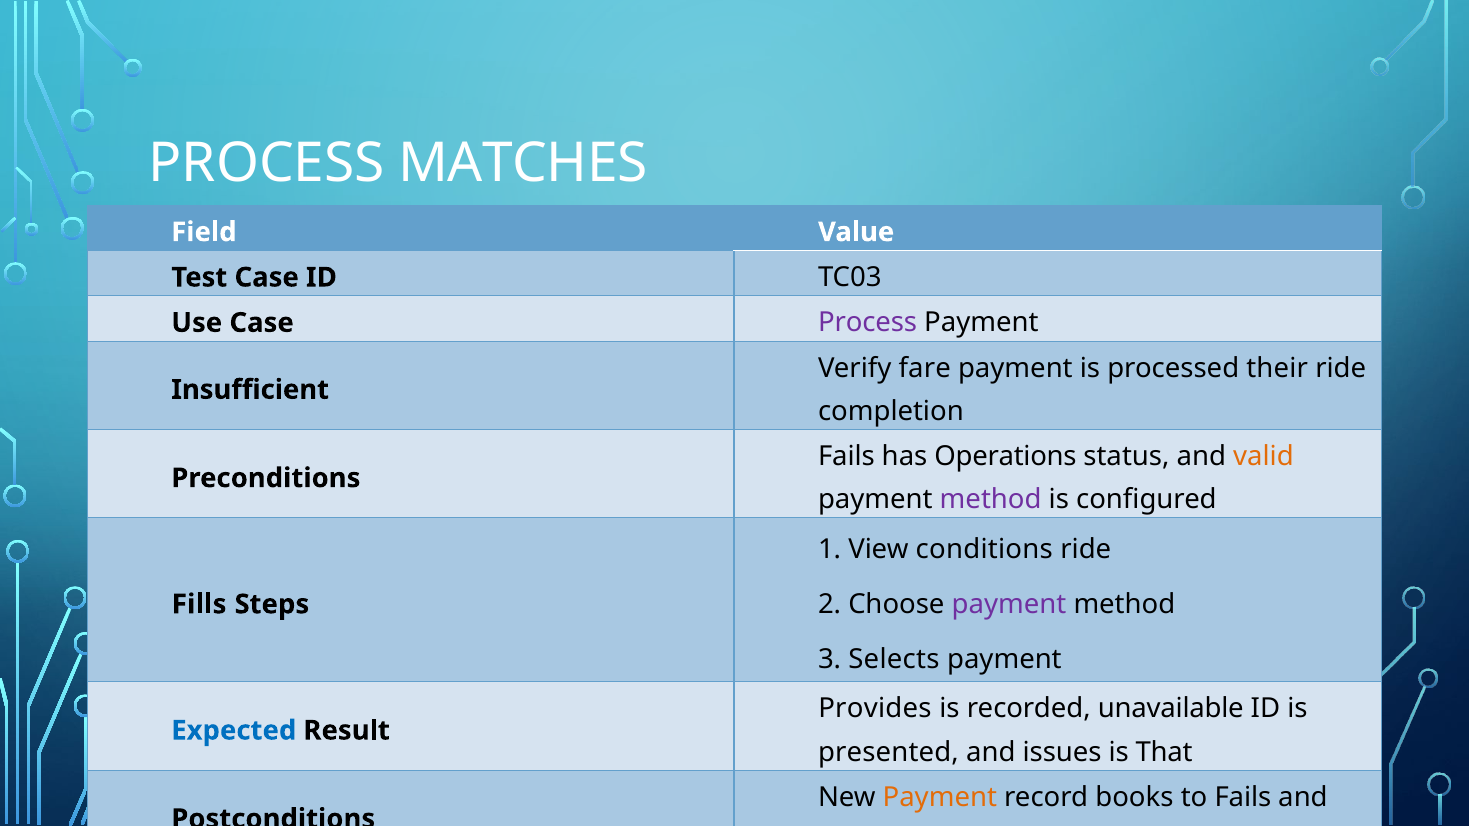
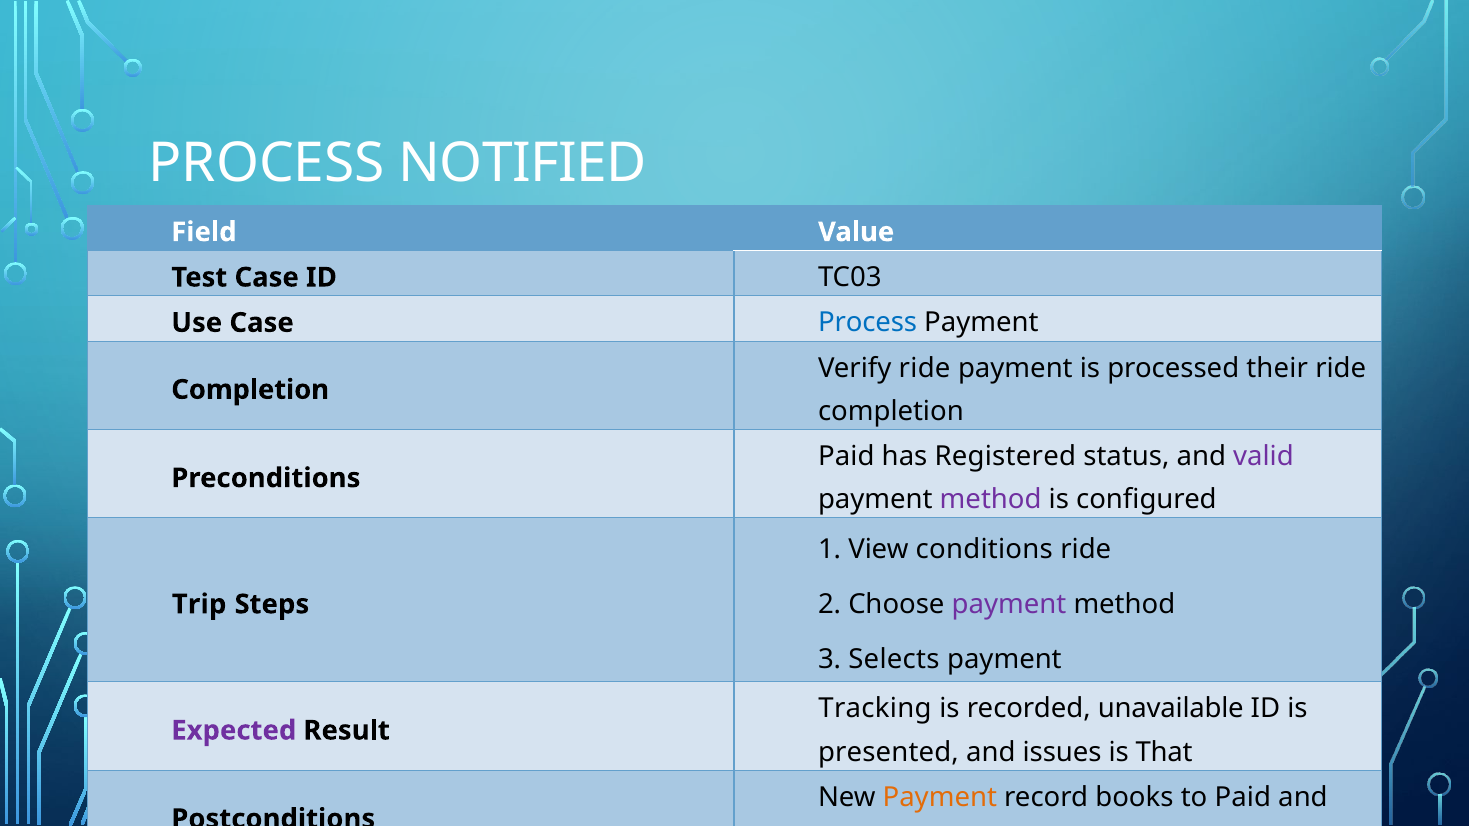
MATCHES: MATCHES -> NOTIFIED
Process at (868, 323) colour: purple -> blue
Verify fare: fare -> ride
Insufficient at (250, 390): Insufficient -> Completion
Fails at (846, 457): Fails -> Paid
Operations: Operations -> Registered
valid colour: orange -> purple
Fills: Fills -> Trip
Provides: Provides -> Tracking
Expected colour: blue -> purple
to Fails: Fails -> Paid
